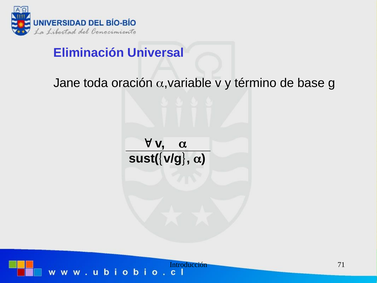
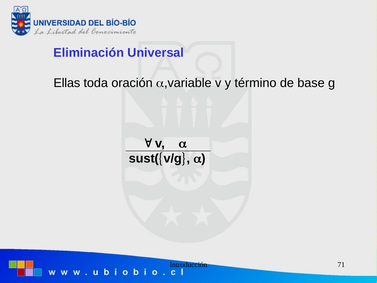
Jane: Jane -> Ellas
